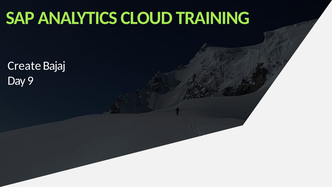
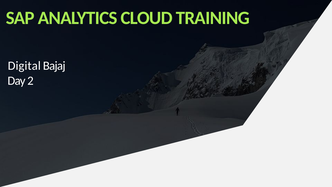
Create: Create -> Digital
9: 9 -> 2
